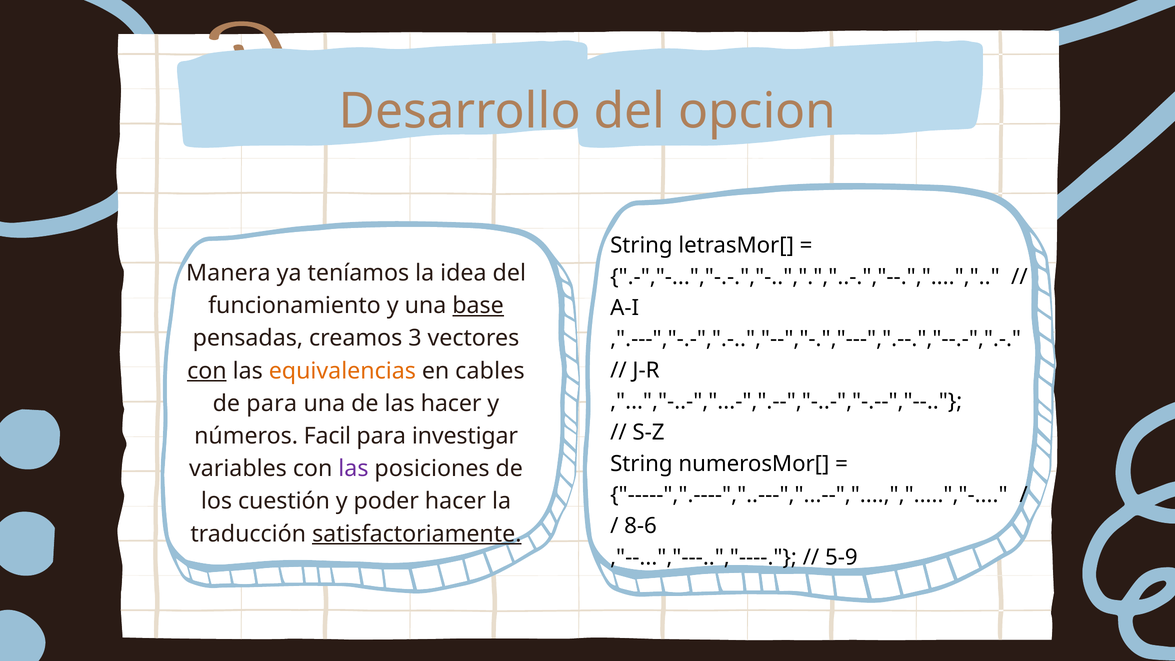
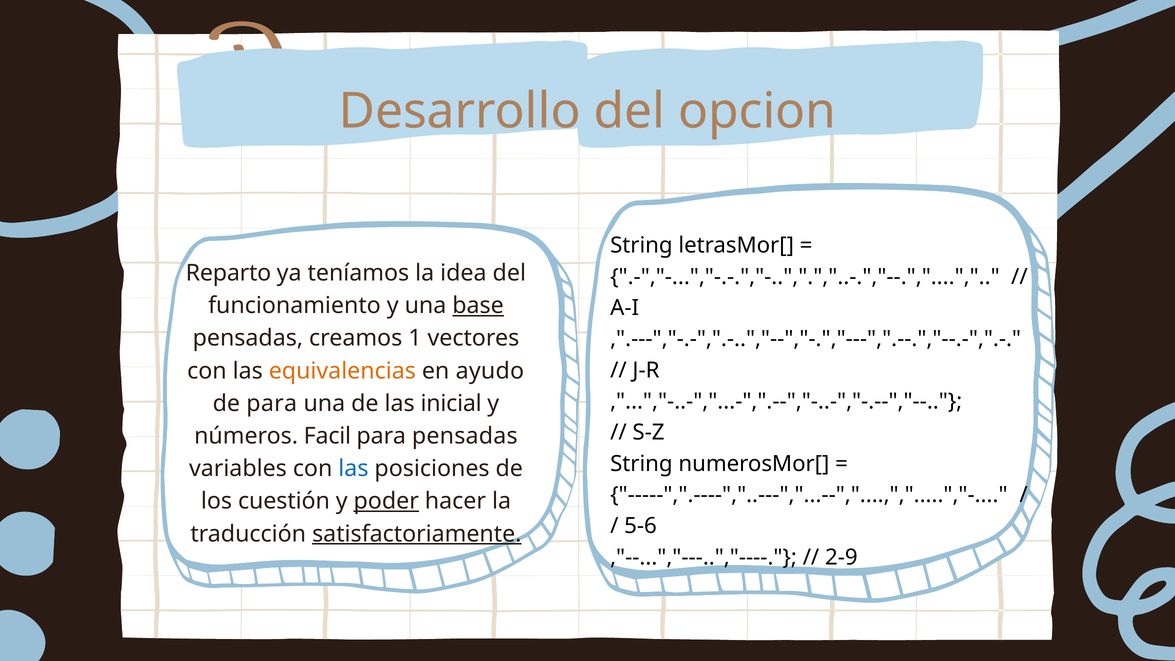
Manera: Manera -> Reparto
3: 3 -> 1
con at (207, 371) underline: present -> none
cables: cables -> ayudo
las hacer: hacer -> inicial
para investigar: investigar -> pensadas
las at (353, 469) colour: purple -> blue
poder underline: none -> present
8-6: 8-6 -> 5-6
5-9: 5-9 -> 2-9
